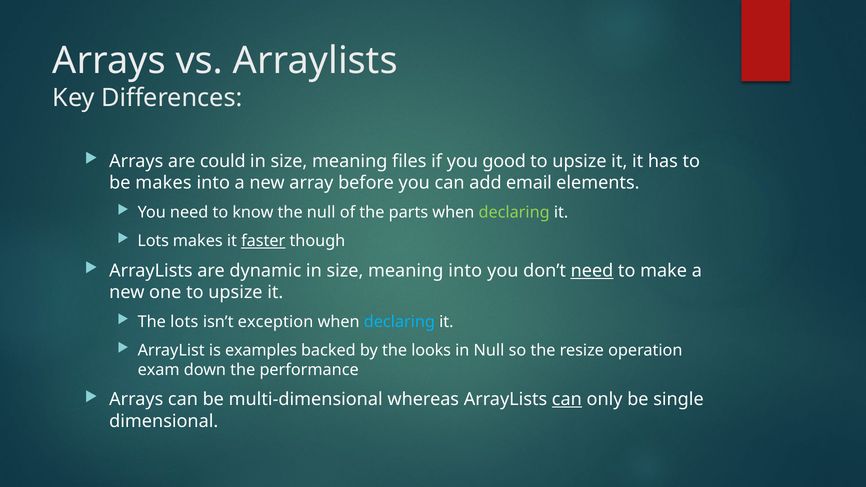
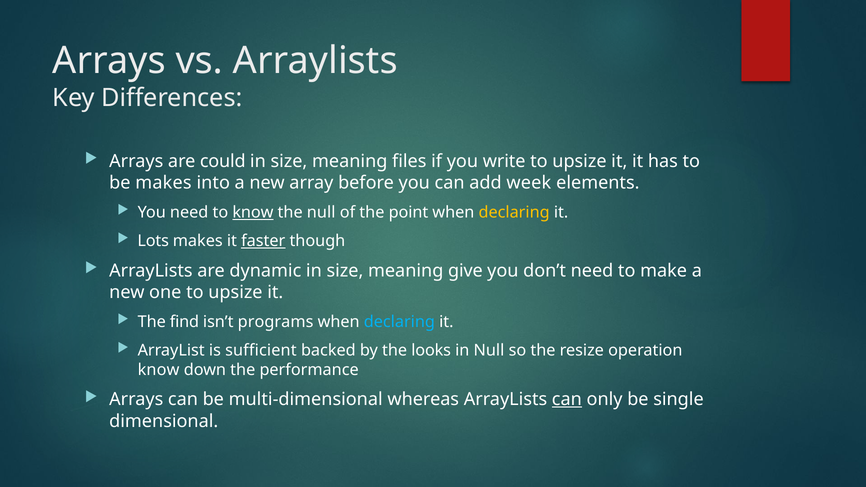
good: good -> write
email: email -> week
know at (253, 212) underline: none -> present
parts: parts -> point
declaring at (514, 212) colour: light green -> yellow
meaning into: into -> give
need at (592, 271) underline: present -> none
The lots: lots -> find
exception: exception -> programs
examples: examples -> sufficient
exam at (159, 370): exam -> know
